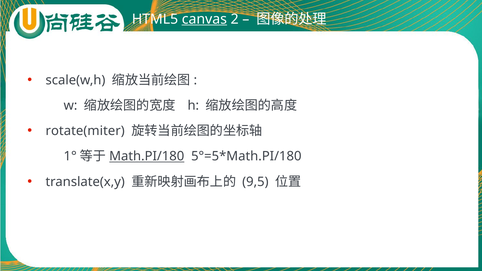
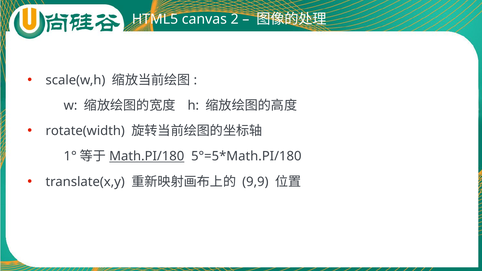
canvas underline: present -> none
rotate(miter: rotate(miter -> rotate(width
9,5: 9,5 -> 9,9
